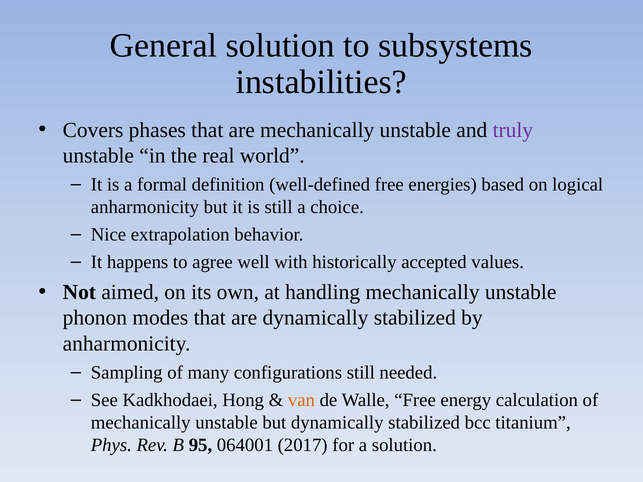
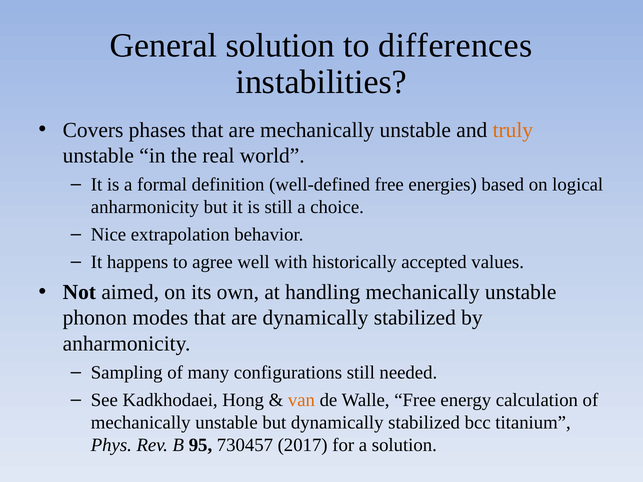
subsystems: subsystems -> differences
truly colour: purple -> orange
064001: 064001 -> 730457
